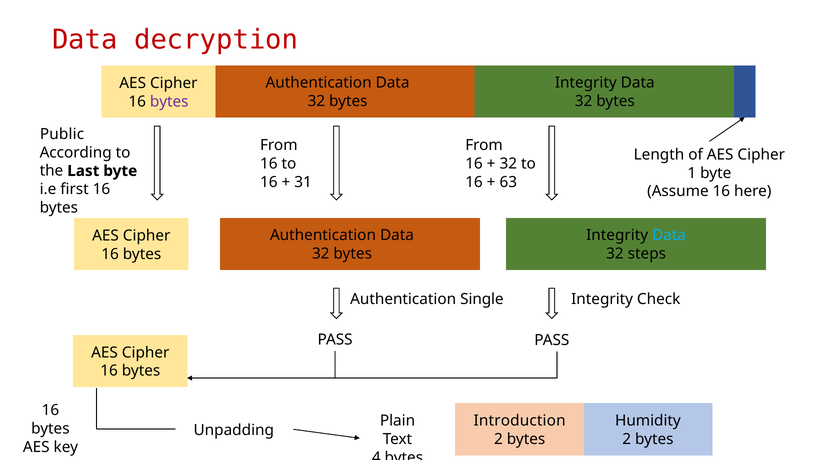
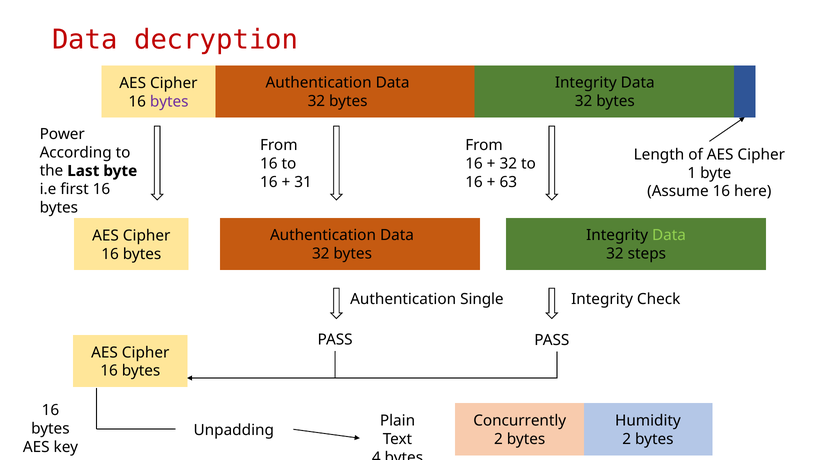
Public: Public -> Power
Data at (669, 235) colour: light blue -> light green
Introduction: Introduction -> Concurrently
